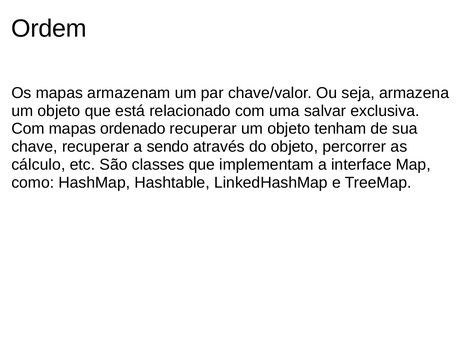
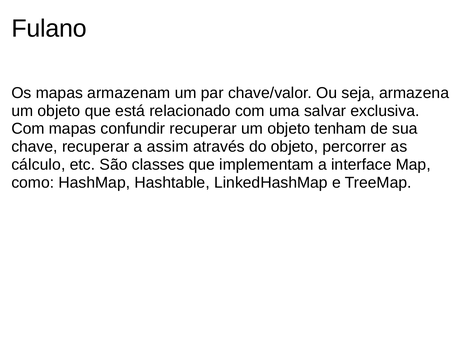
Ordem: Ordem -> Fulano
ordenado: ordenado -> confundir
sendo: sendo -> assim
